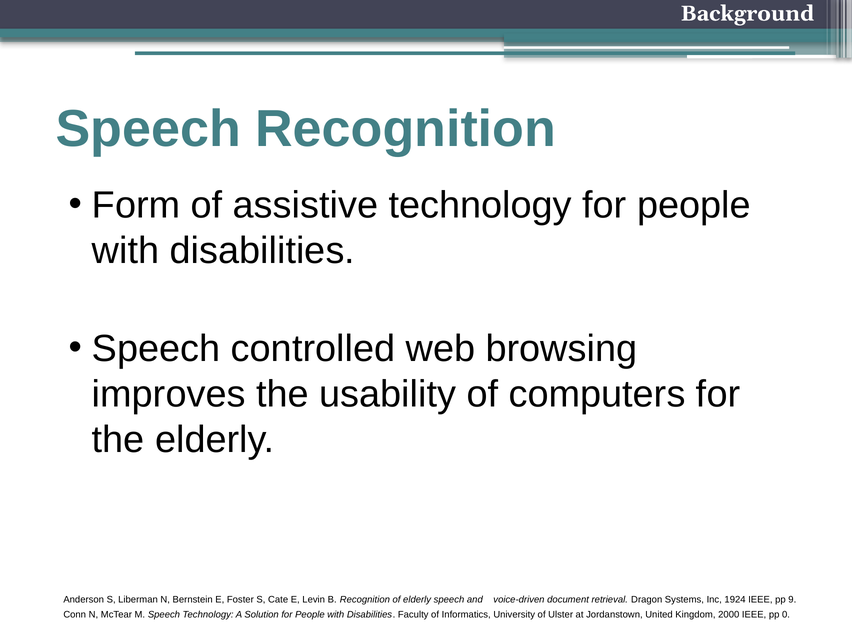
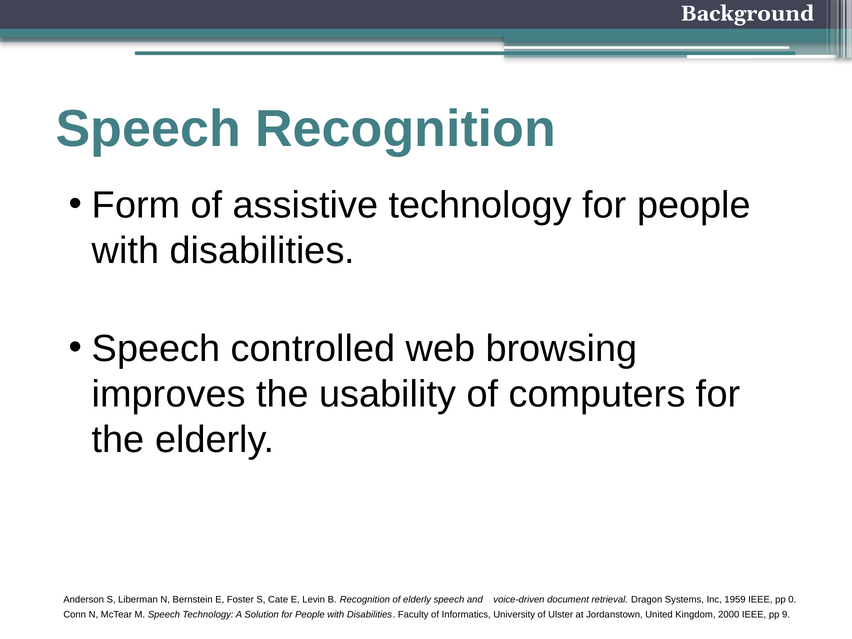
1924: 1924 -> 1959
9: 9 -> 0
0: 0 -> 9
